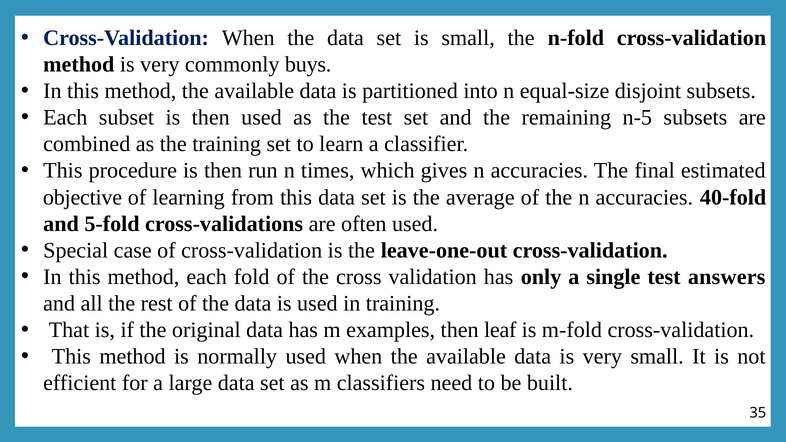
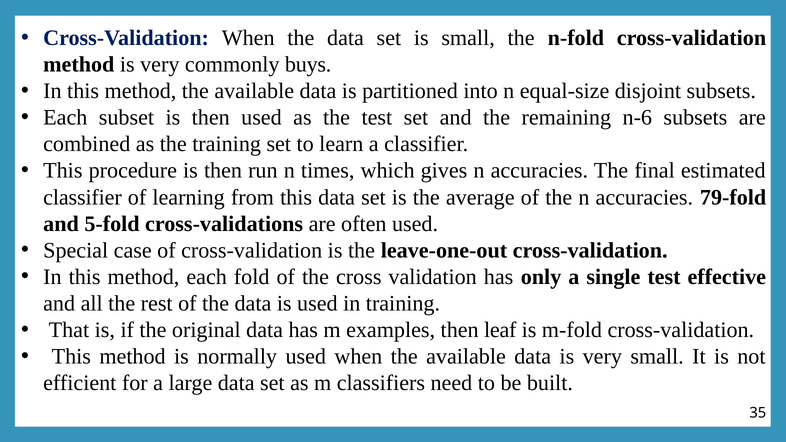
n-5: n-5 -> n-6
objective at (83, 197): objective -> classifier
40-fold: 40-fold -> 79-fold
answers: answers -> effective
